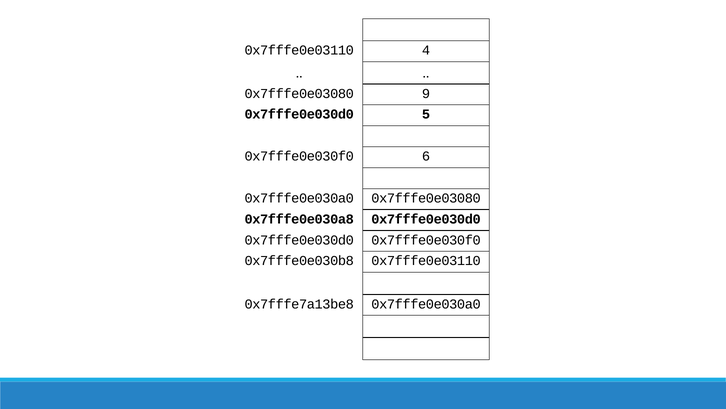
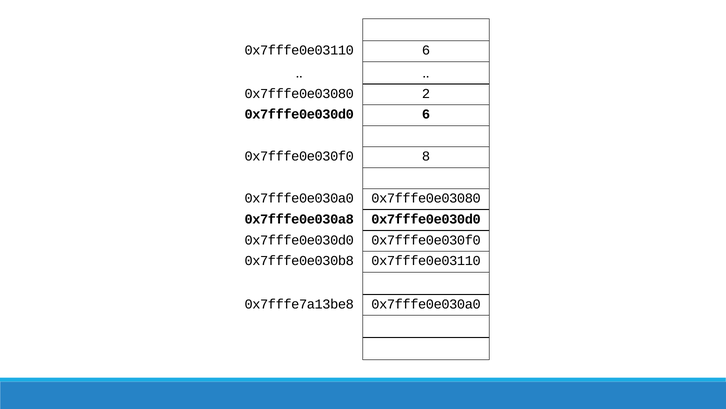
0x7fffe0e03110 4: 4 -> 6
9: 9 -> 2
0x7fffe0e030d0 5: 5 -> 6
6: 6 -> 8
